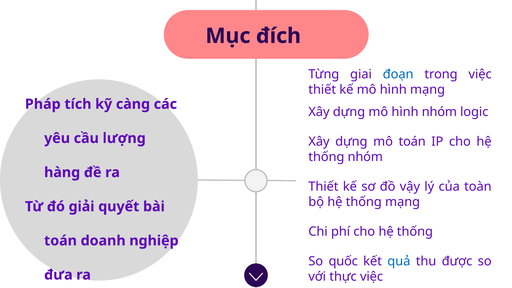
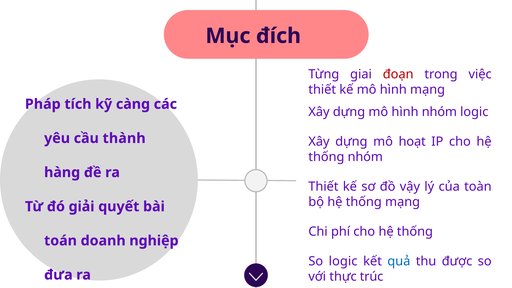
đoạn colour: blue -> red
lượng: lượng -> thành
mô toán: toán -> hoạt
So quốc: quốc -> logic
thực việc: việc -> trúc
